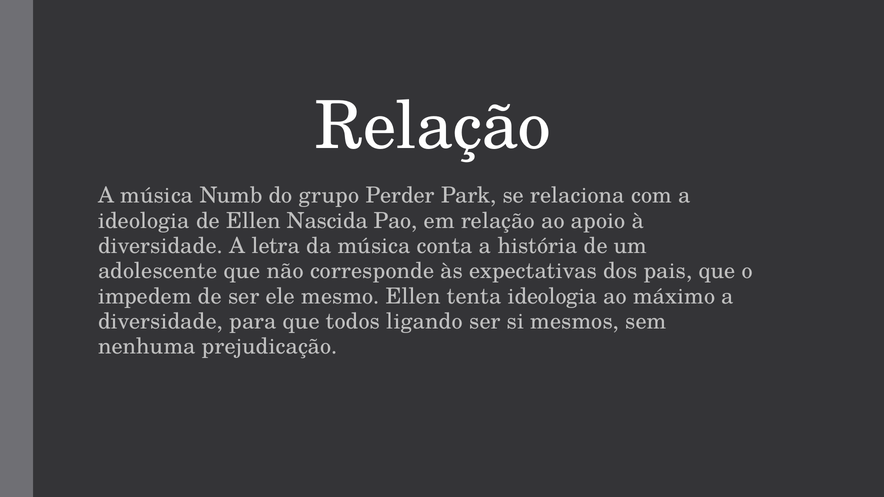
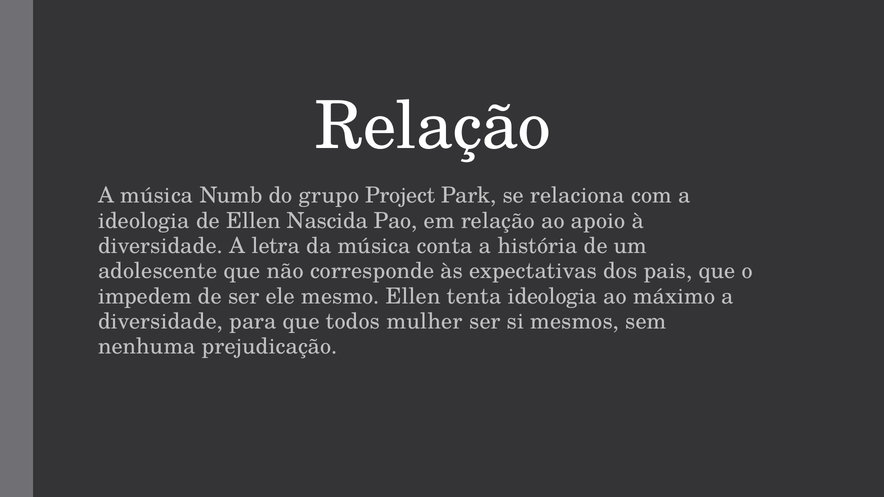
Perder: Perder -> Project
ligando: ligando -> mulher
